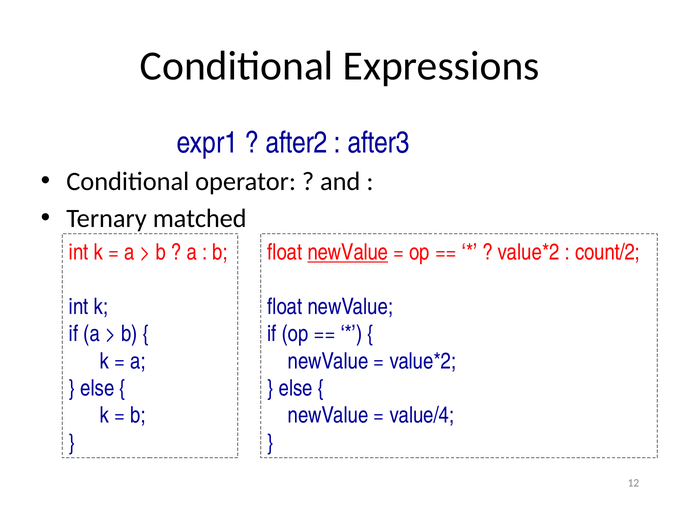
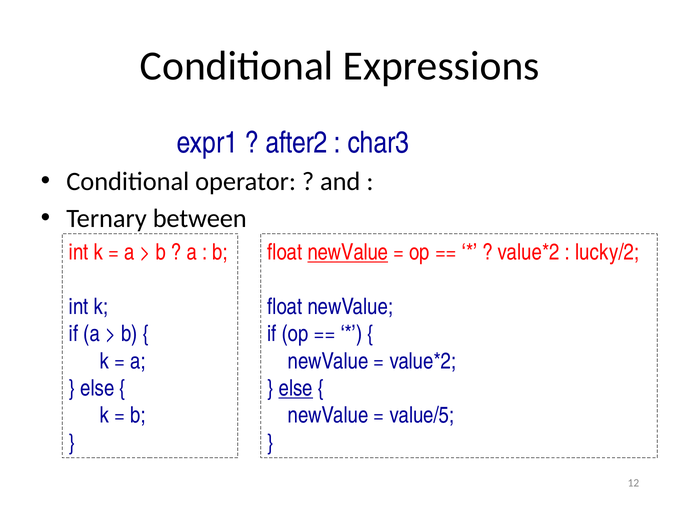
after3: after3 -> char3
matched: matched -> between
count/2: count/2 -> lucky/2
else at (296, 388) underline: none -> present
value/4: value/4 -> value/5
